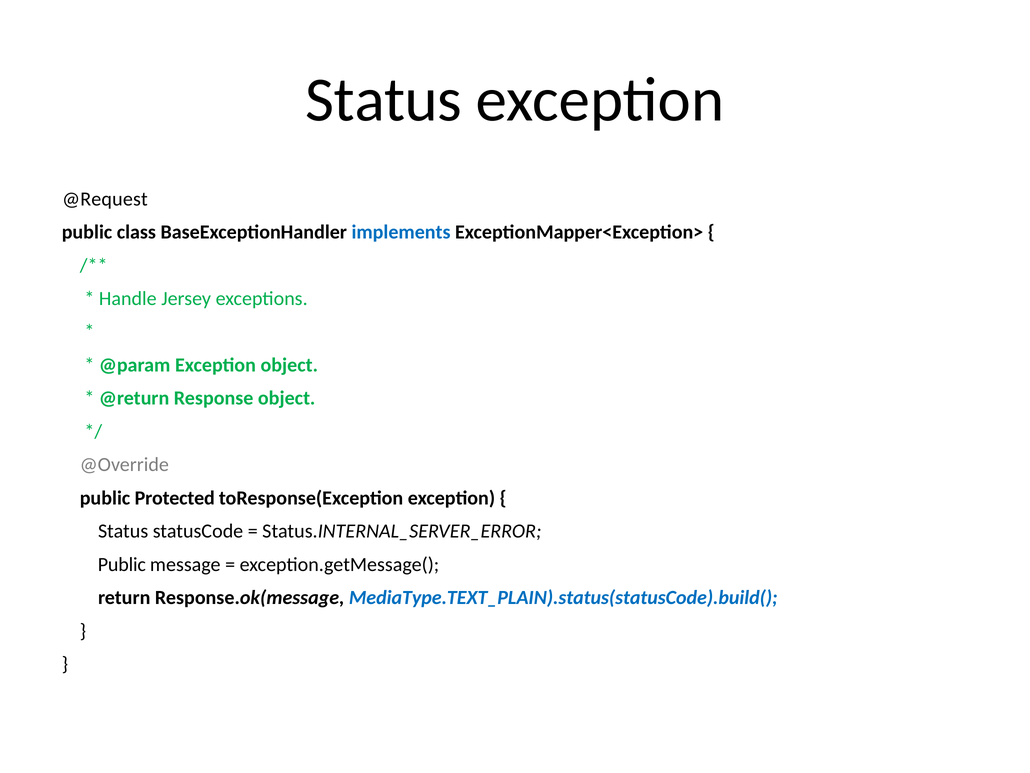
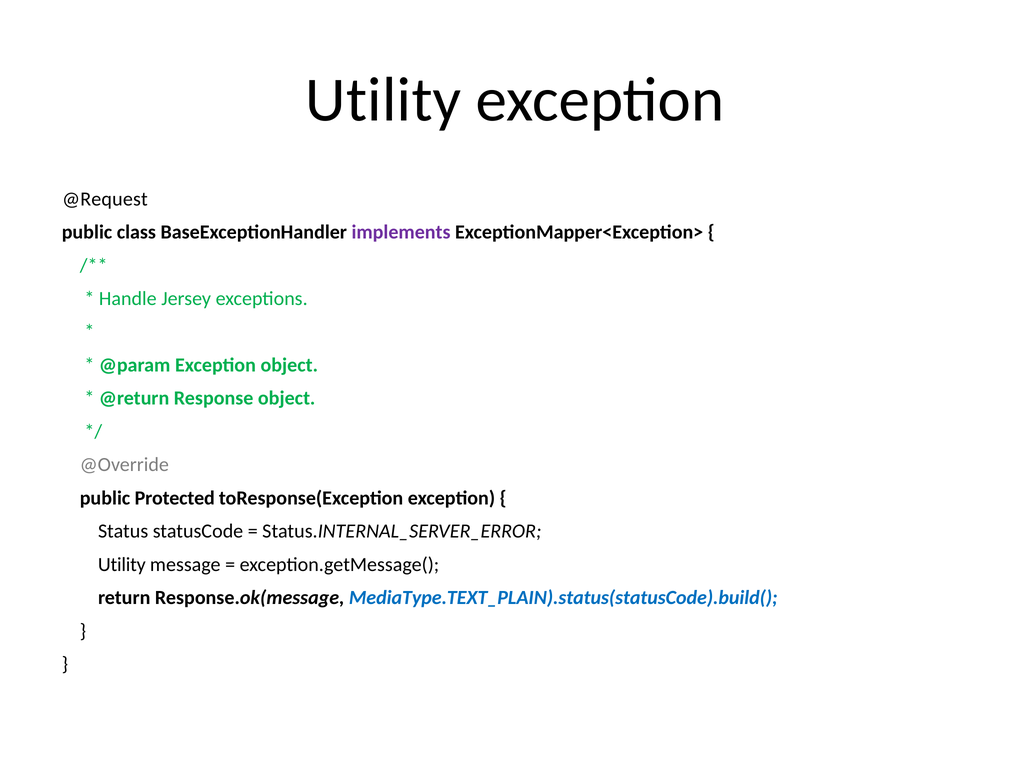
Status at (384, 100): Status -> Utility
implements colour: blue -> purple
Public at (122, 564): Public -> Utility
